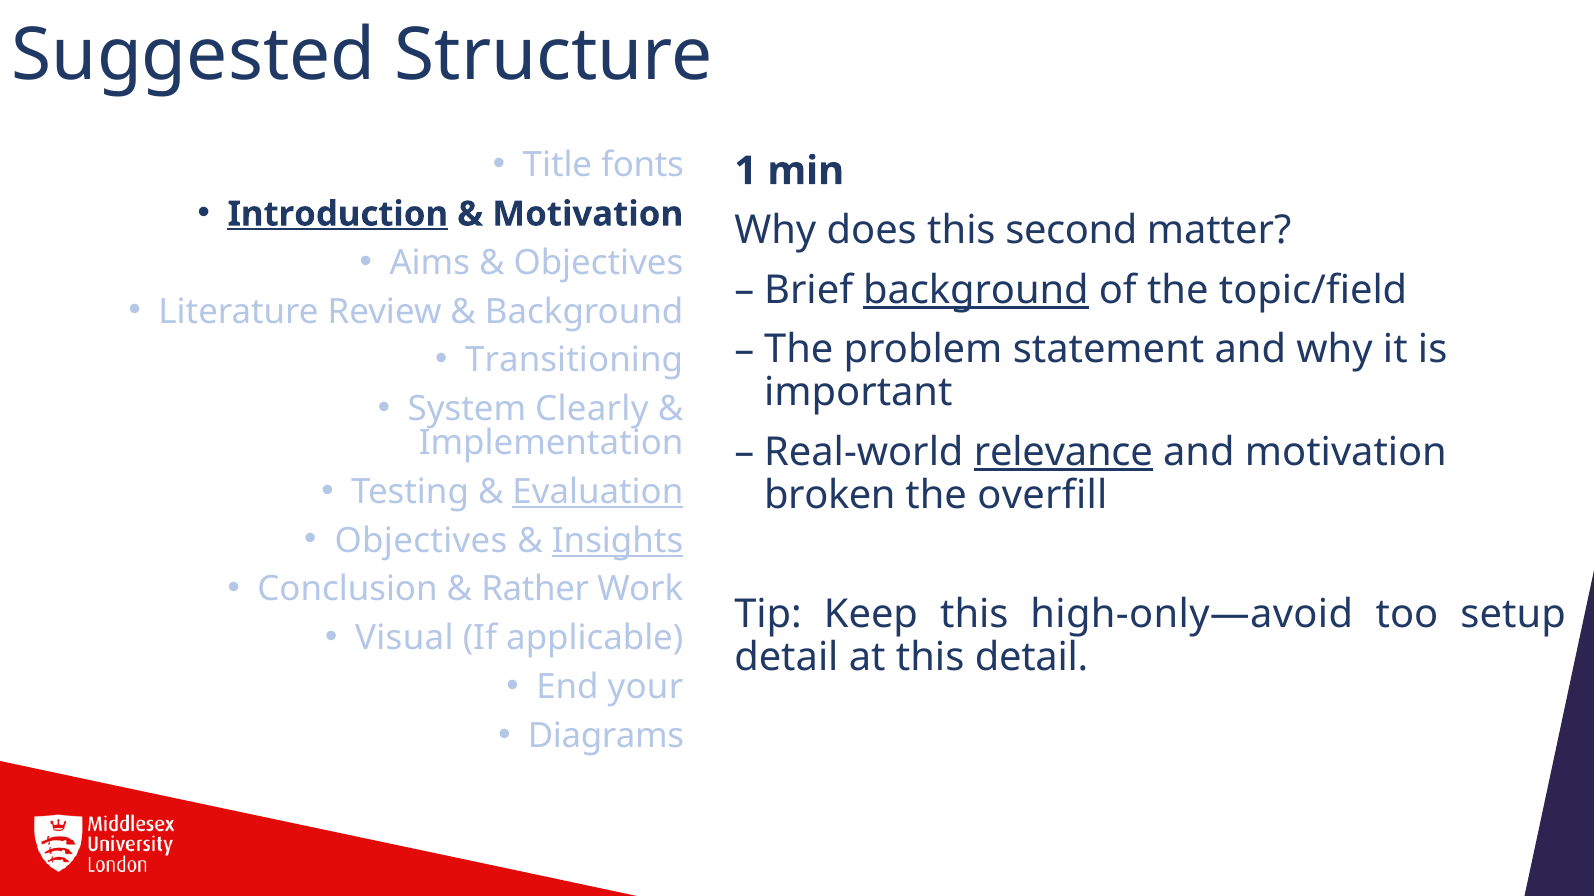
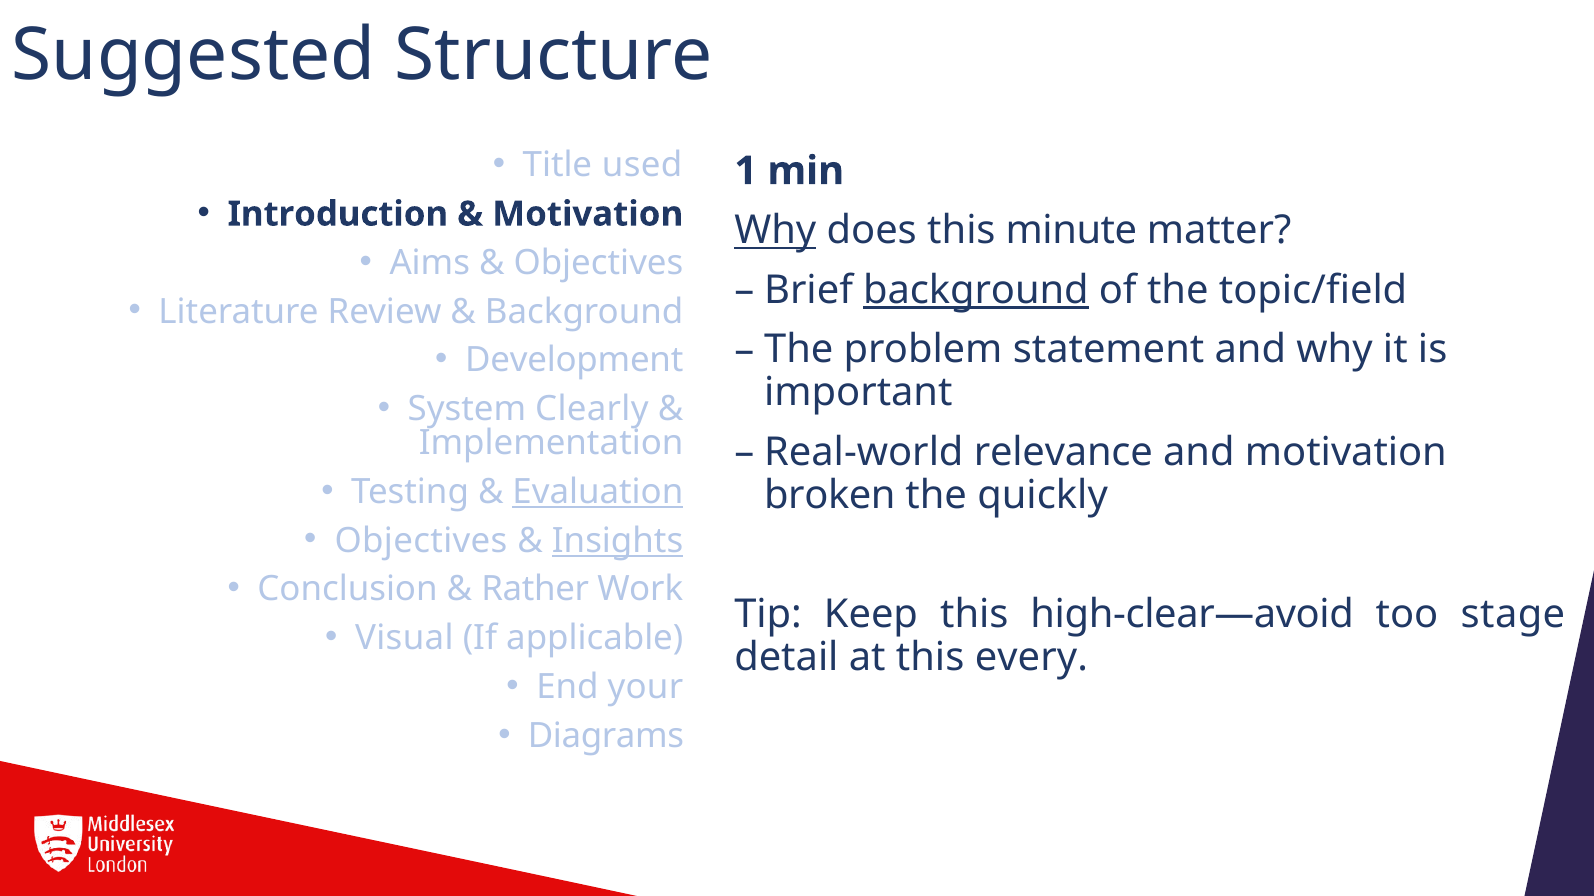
fonts: fonts -> used
Introduction underline: present -> none
Why at (775, 231) underline: none -> present
second: second -> minute
Transitioning: Transitioning -> Development
relevance underline: present -> none
overfill: overfill -> quickly
high-only—avoid: high-only—avoid -> high-clear—avoid
setup: setup -> stage
this detail: detail -> every
